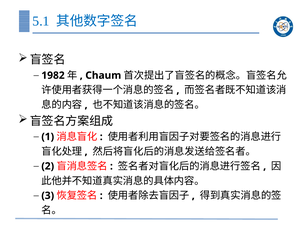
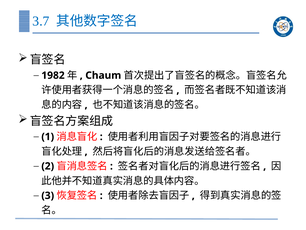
5.1: 5.1 -> 3.7
